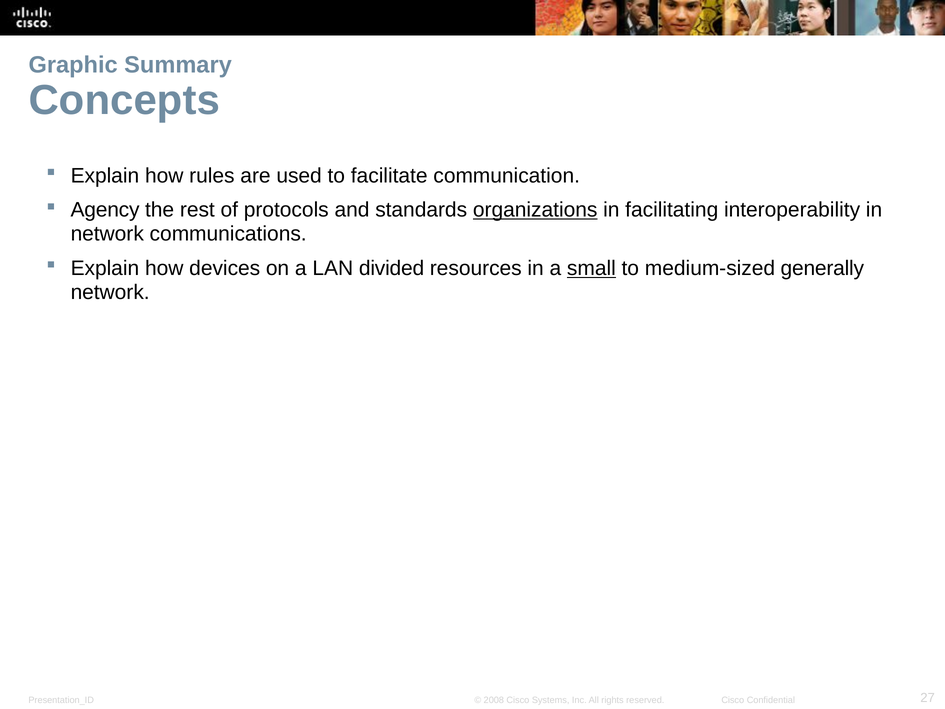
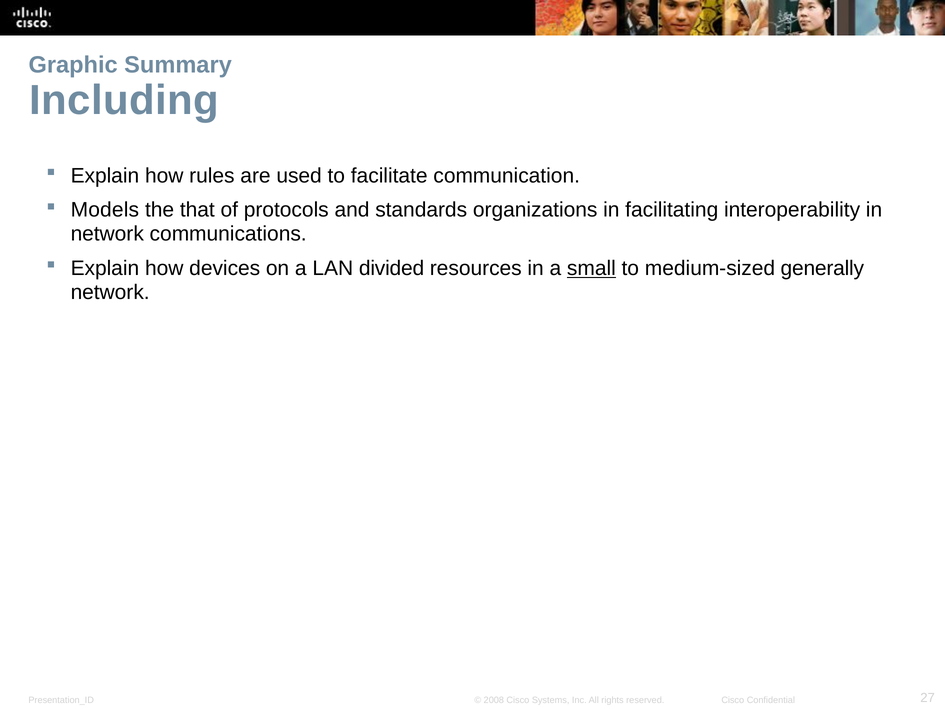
Concepts: Concepts -> Including
Agency: Agency -> Models
rest: rest -> that
organizations underline: present -> none
